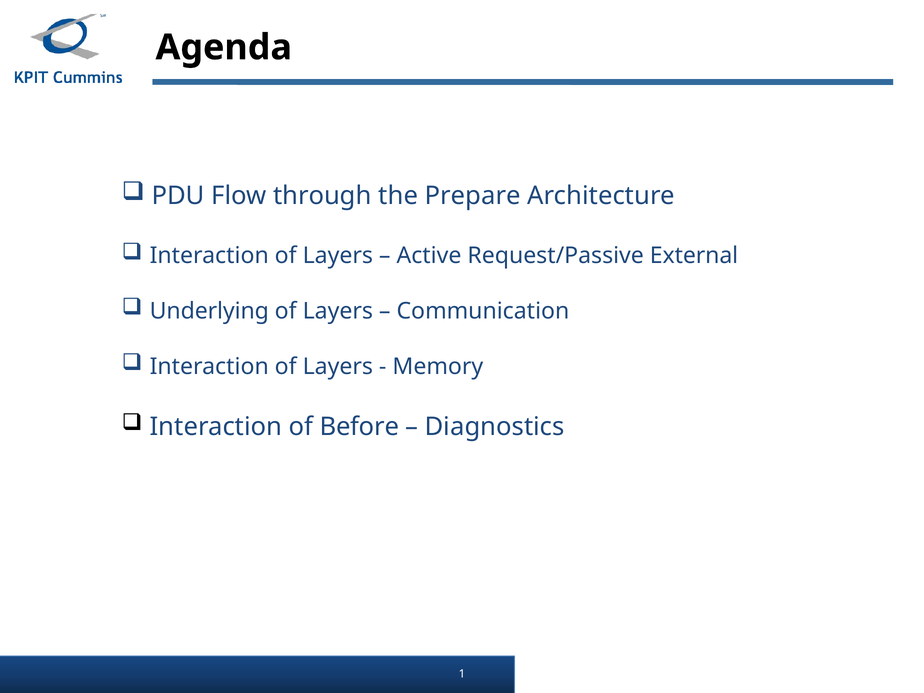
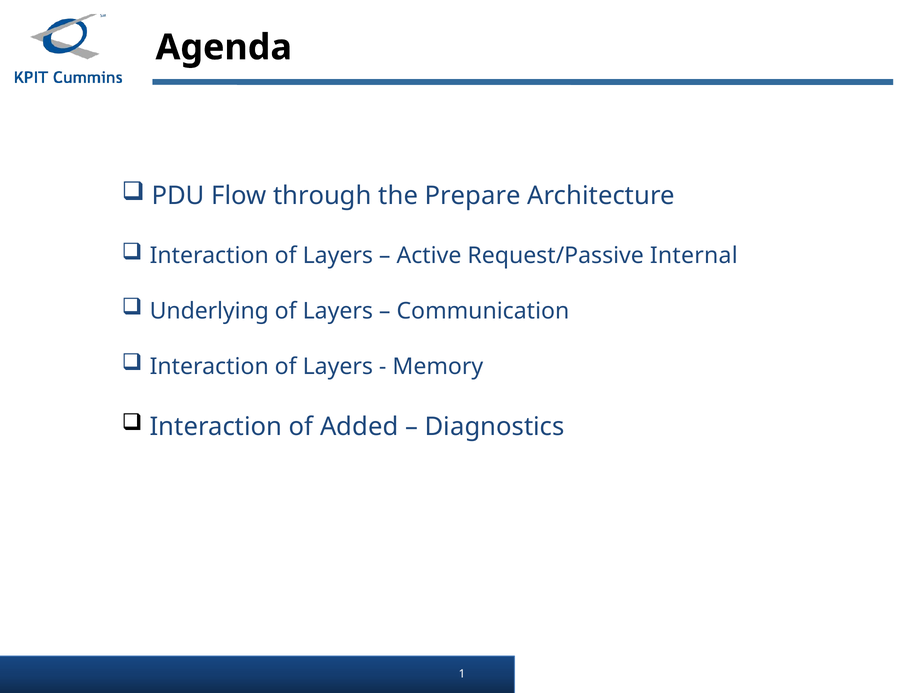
External: External -> Internal
Before: Before -> Added
